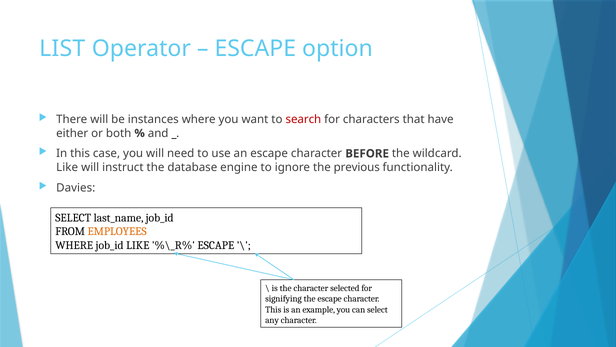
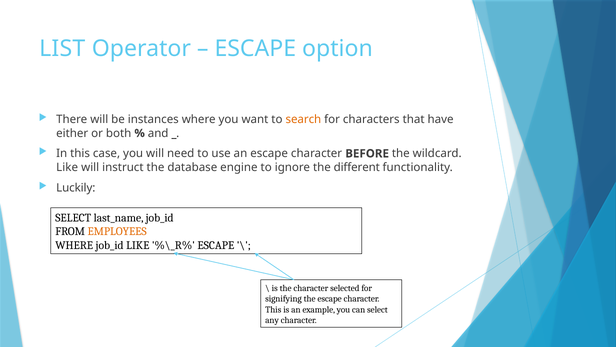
search colour: red -> orange
previous: previous -> different
Davies: Davies -> Luckily
